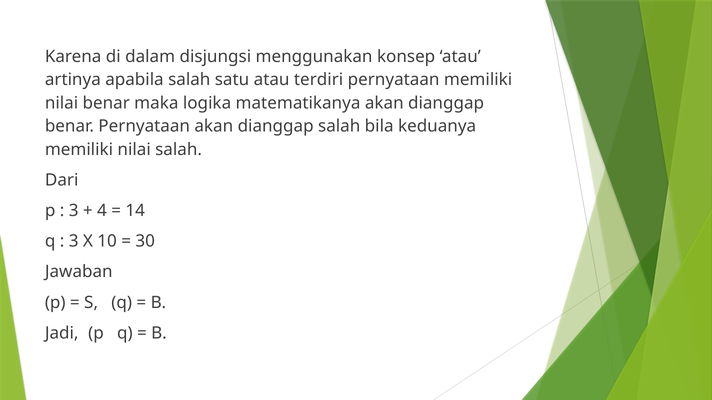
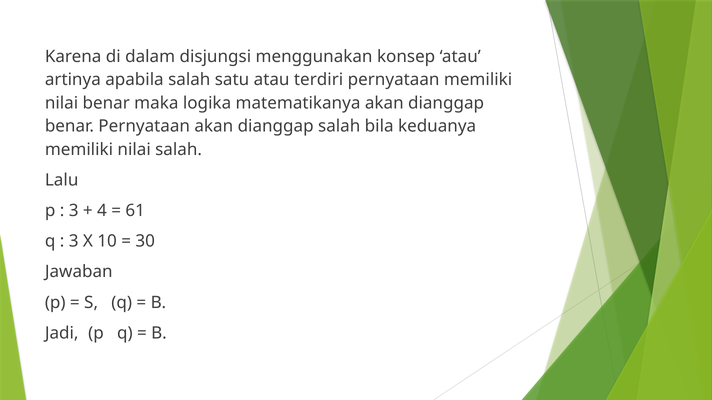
Dari: Dari -> Lalu
14: 14 -> 61
